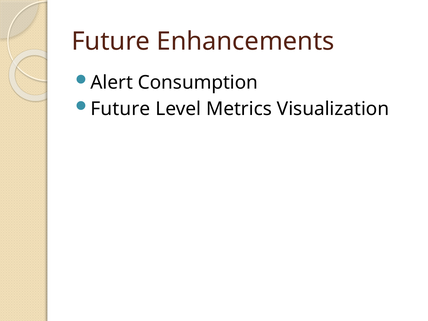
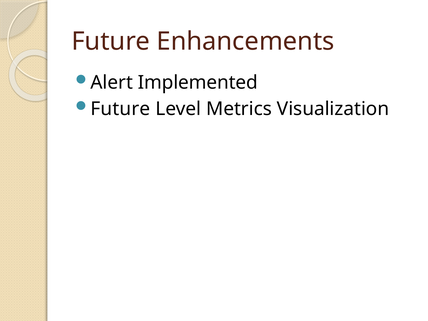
Consumption: Consumption -> Implemented
